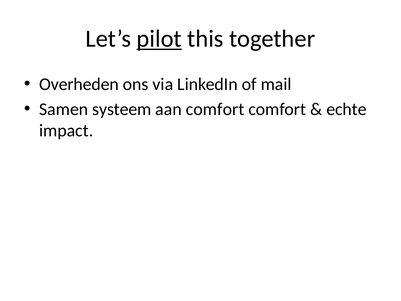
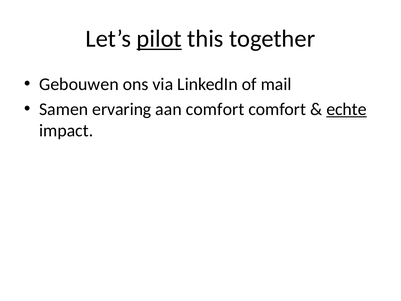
Overheden: Overheden -> Gebouwen
systeem: systeem -> ervaring
echte underline: none -> present
